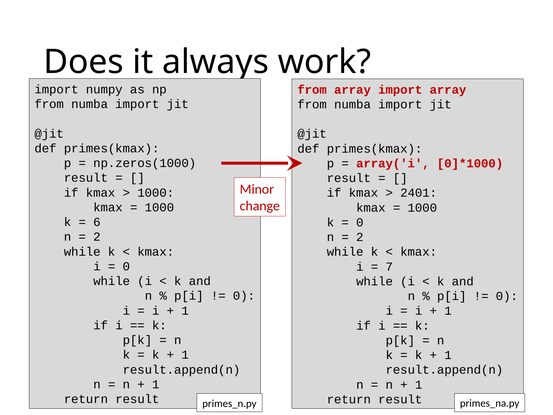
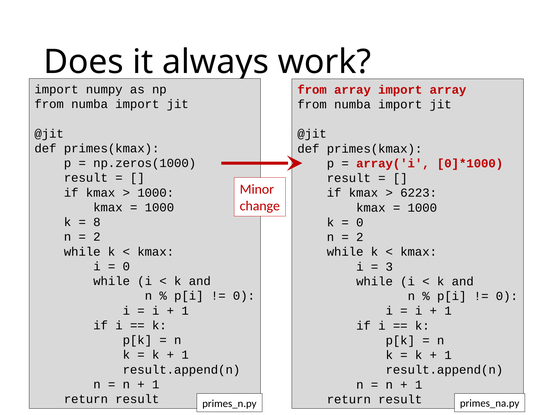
2401: 2401 -> 6223
6: 6 -> 8
7: 7 -> 3
